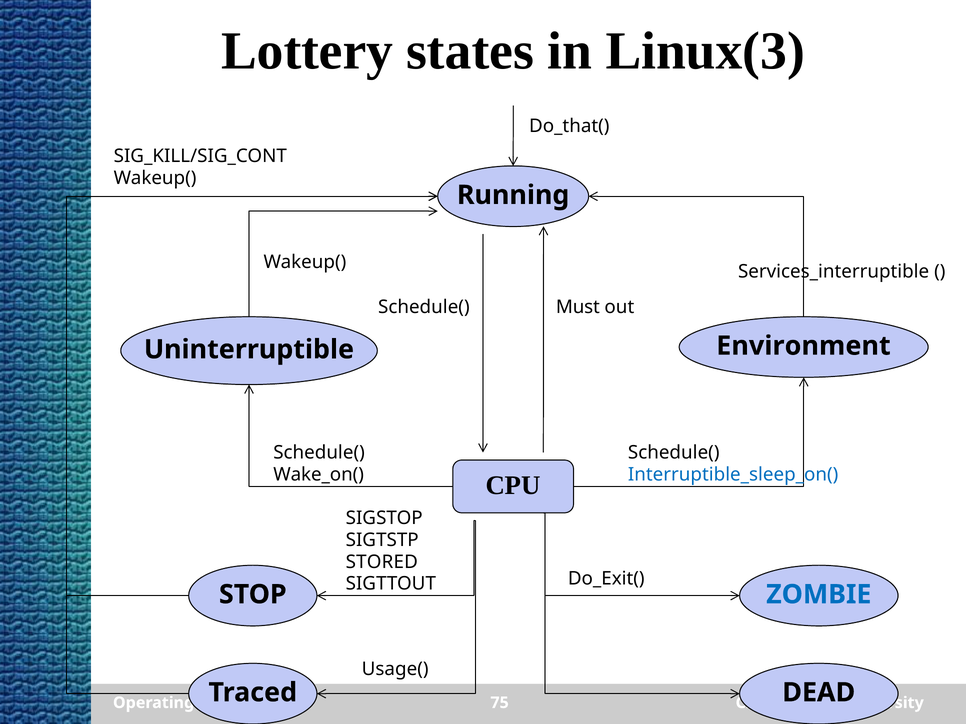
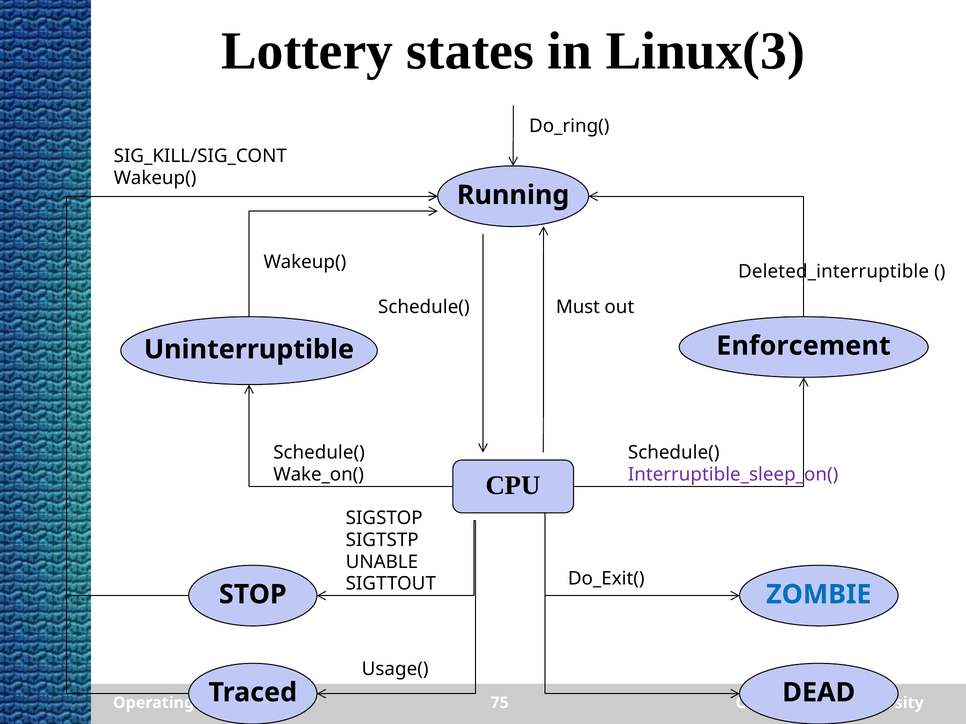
Do_that(: Do_that( -> Do_ring(
Services_interruptible: Services_interruptible -> Deleted_interruptible
Environment: Environment -> Enforcement
Interruptible_sleep_on( colour: blue -> purple
STORED: STORED -> UNABLE
